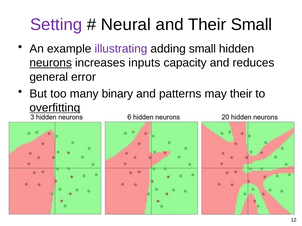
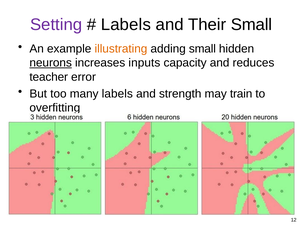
Neural at (126, 25): Neural -> Labels
illustrating colour: purple -> orange
general: general -> teacher
many binary: binary -> labels
patterns: patterns -> strength
may their: their -> train
overfitting underline: present -> none
